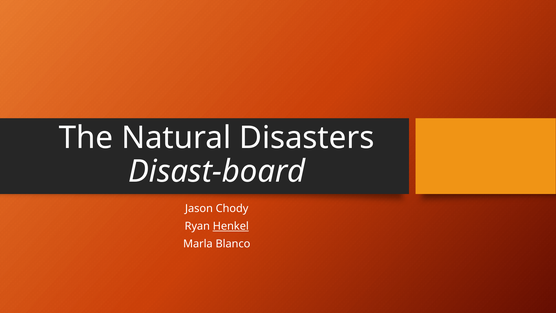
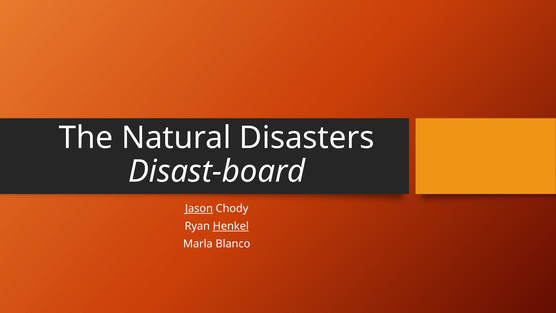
Jason underline: none -> present
